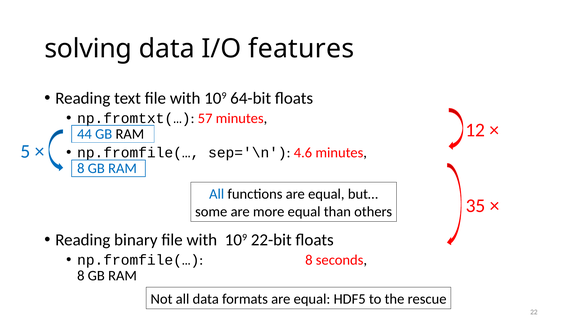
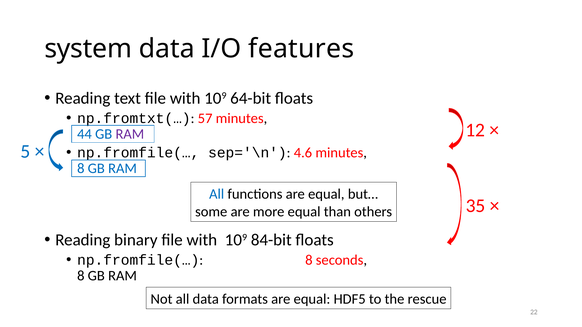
solving: solving -> system
RAM at (130, 134) colour: black -> purple
22-bit: 22-bit -> 84-bit
